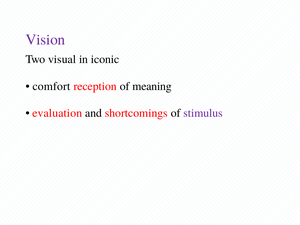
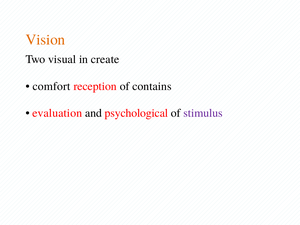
Vision colour: purple -> orange
iconic: iconic -> create
meaning: meaning -> contains
shortcomings: shortcomings -> psychological
